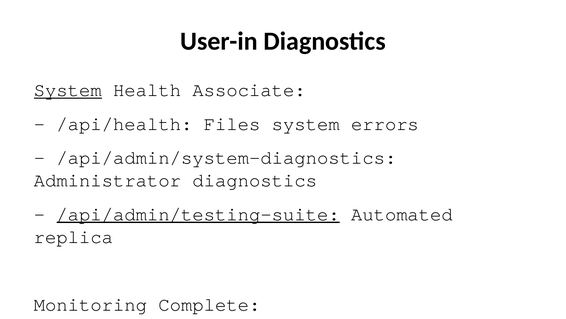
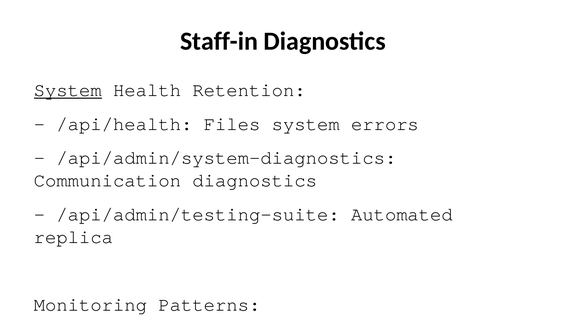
User-in: User-in -> Staff-in
Associate: Associate -> Retention
Administrator: Administrator -> Communication
/api/admin/testing-suite underline: present -> none
Complete: Complete -> Patterns
